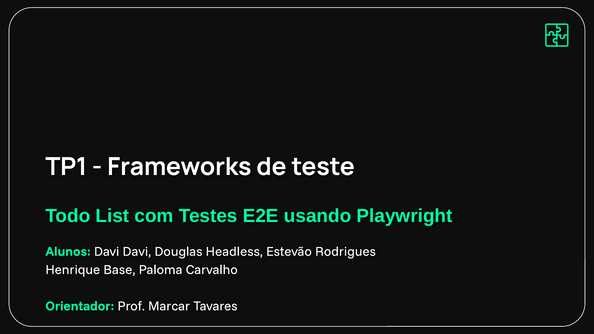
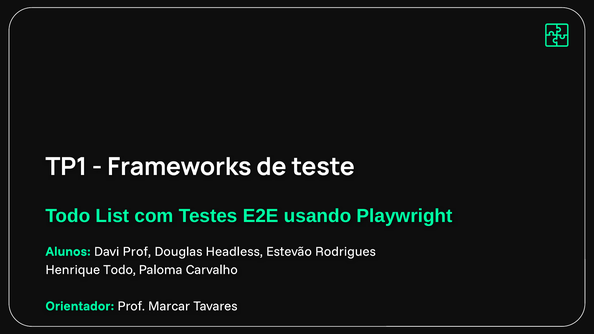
Davi Davi: Davi -> Prof
Henrique Base: Base -> Todo
